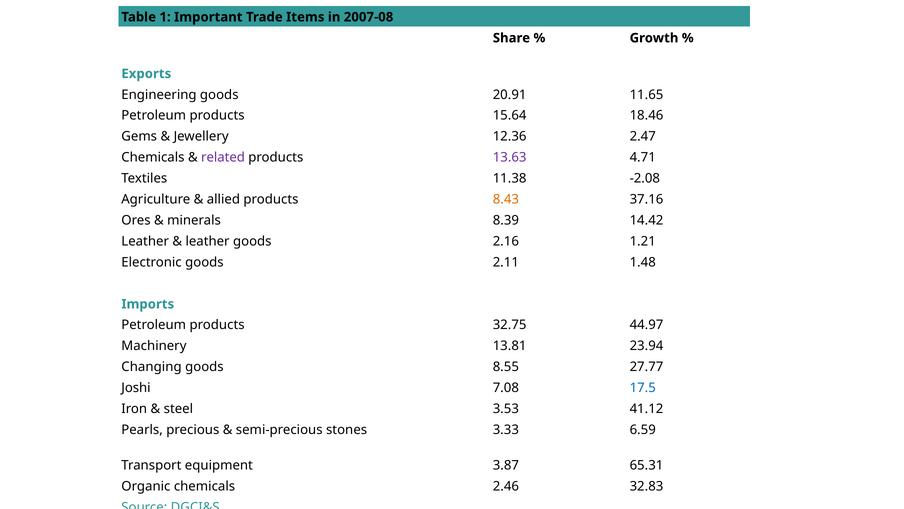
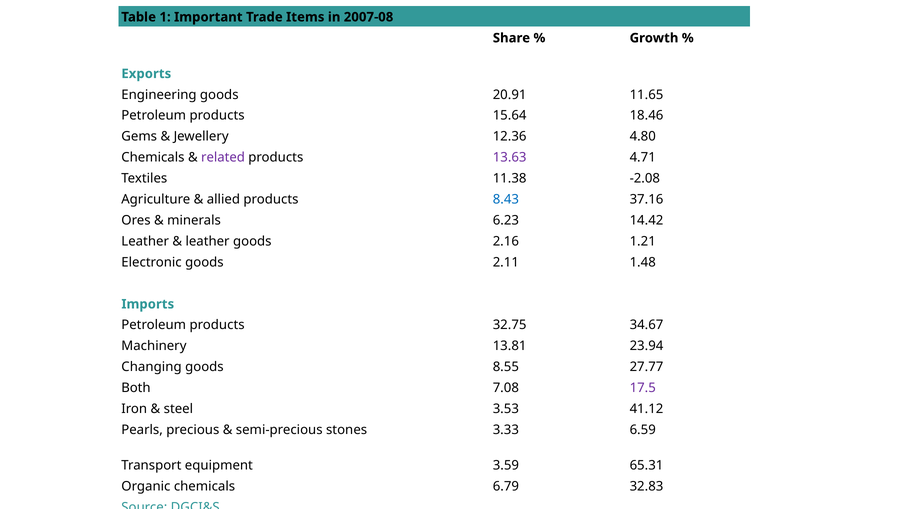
2.47: 2.47 -> 4.80
8.43 colour: orange -> blue
8.39: 8.39 -> 6.23
44.97: 44.97 -> 34.67
Joshi: Joshi -> Both
17.5 colour: blue -> purple
3.87: 3.87 -> 3.59
2.46: 2.46 -> 6.79
